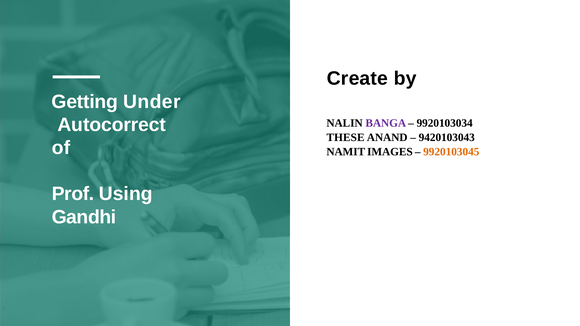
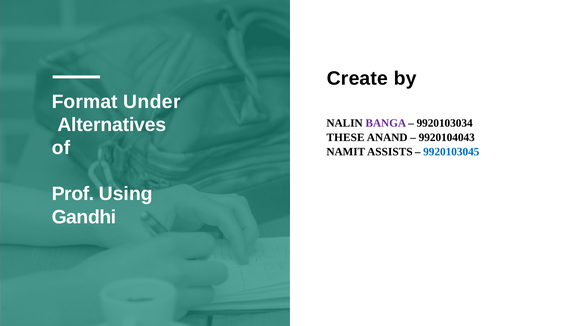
Getting: Getting -> Format
Autocorrect: Autocorrect -> Alternatives
9420103043: 9420103043 -> 9920104043
IMAGES: IMAGES -> ASSISTS
9920103045 colour: orange -> blue
